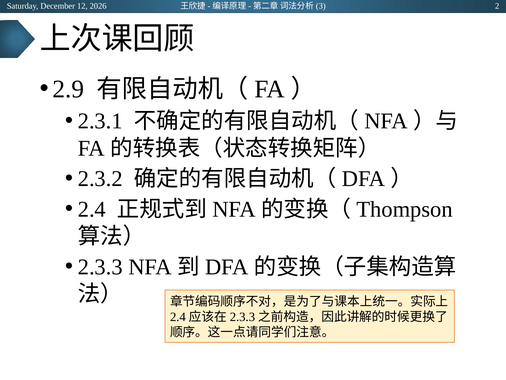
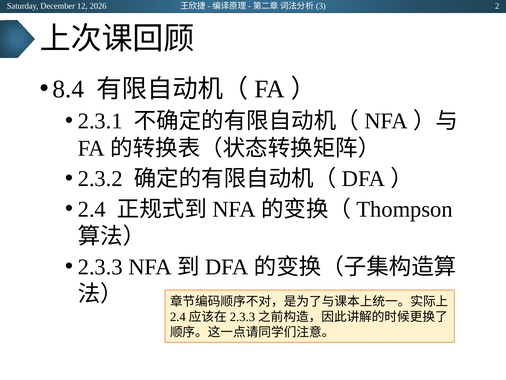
2.9: 2.9 -> 8.4
